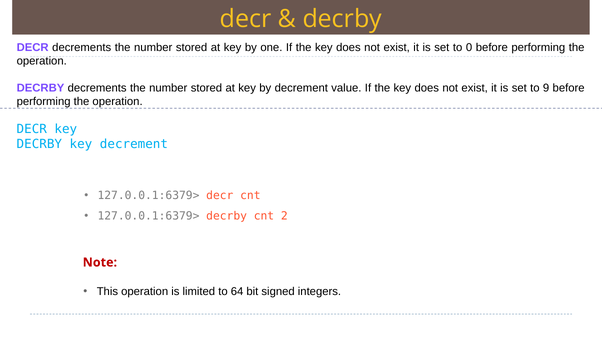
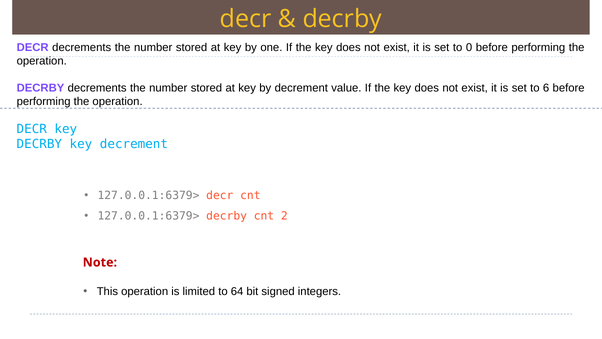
9: 9 -> 6
